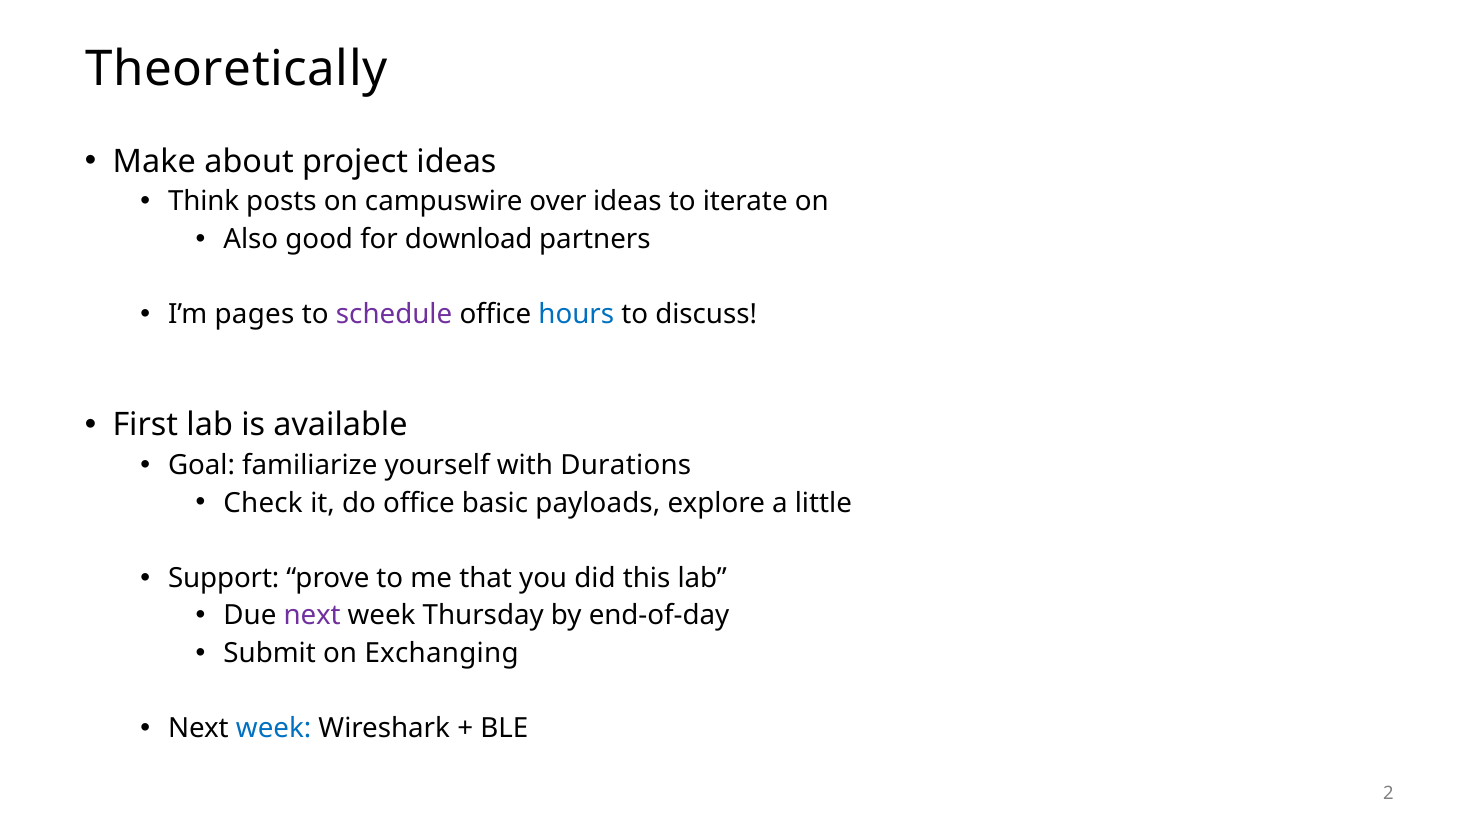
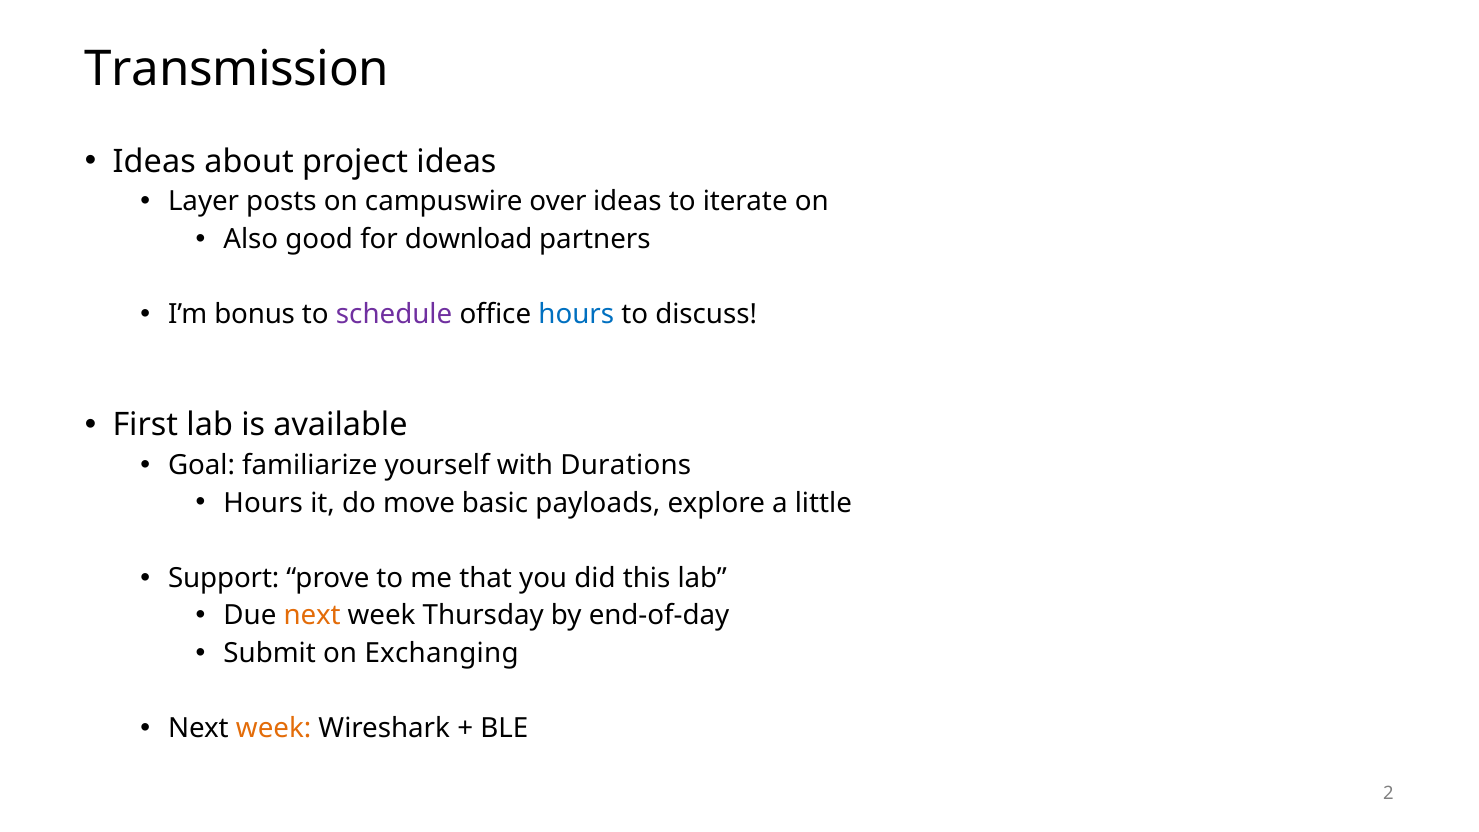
Theoretically: Theoretically -> Transmission
Make at (154, 161): Make -> Ideas
Think: Think -> Layer
pages: pages -> bonus
Check at (263, 503): Check -> Hours
do office: office -> move
next at (312, 616) colour: purple -> orange
week at (274, 729) colour: blue -> orange
